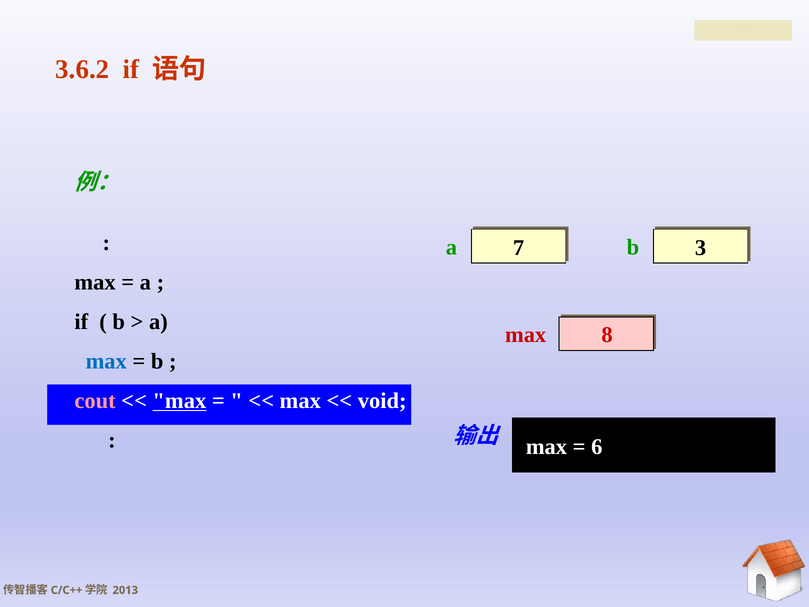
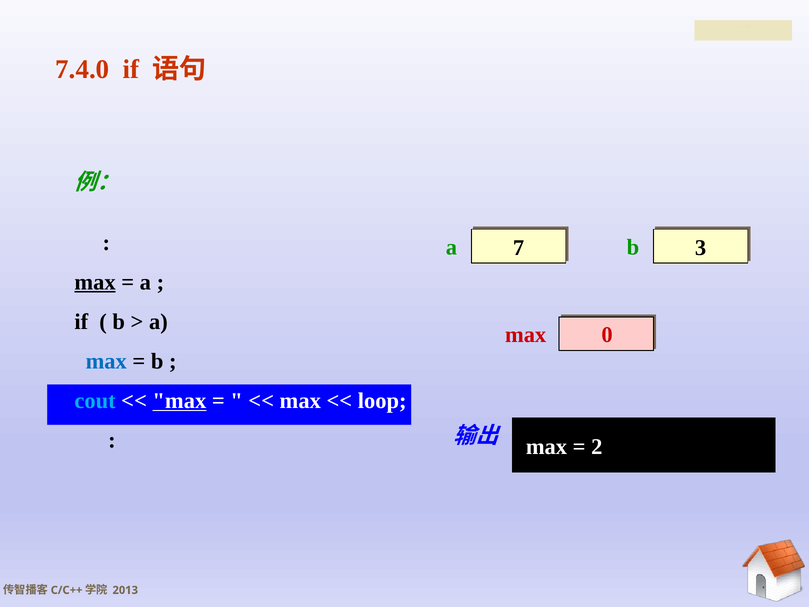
3.6.2: 3.6.2 -> 7.4.0
max at (95, 282) underline: none -> present
8: 8 -> 0
cout colour: pink -> light blue
void: void -> loop
6: 6 -> 2
